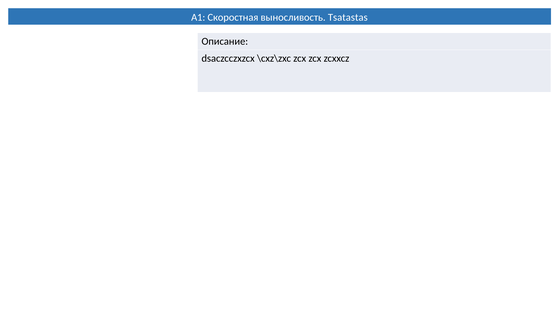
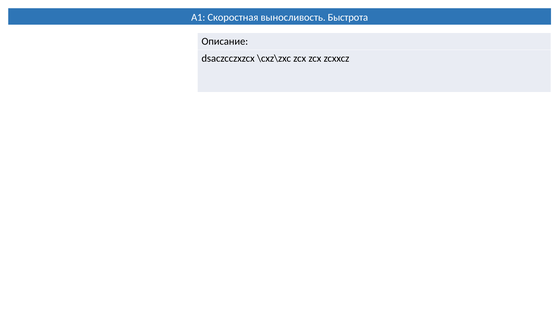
Tsatastas: Tsatastas -> Быстрота
